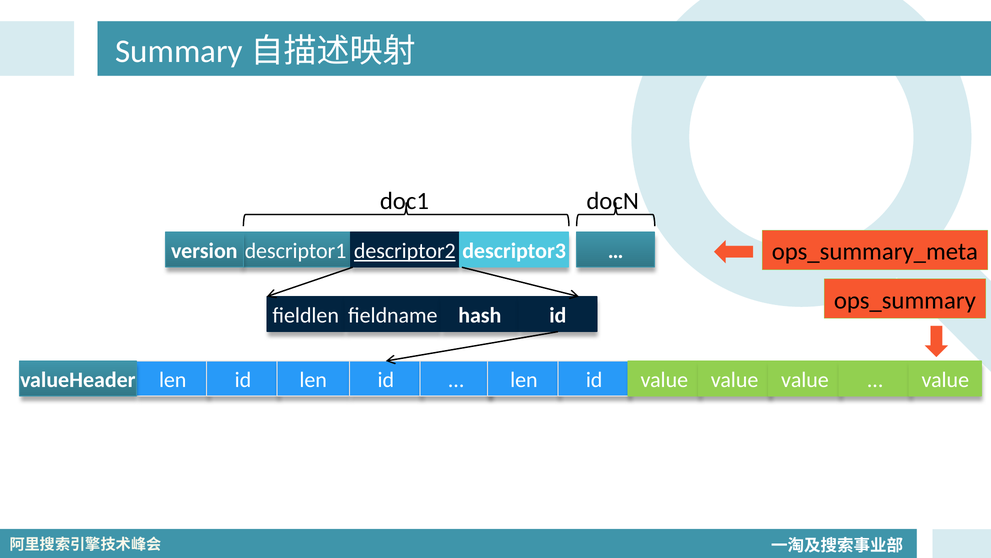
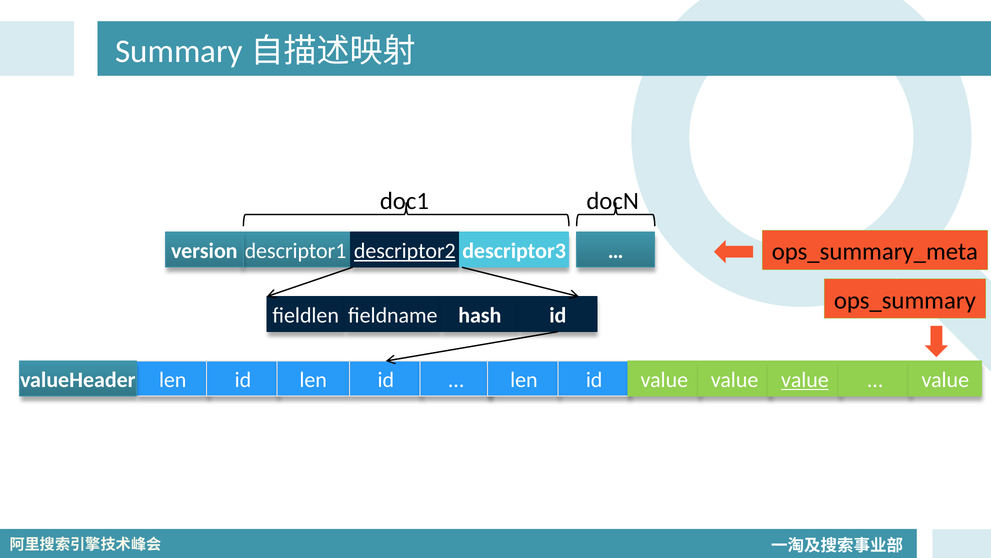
value at (805, 380) underline: none -> present
